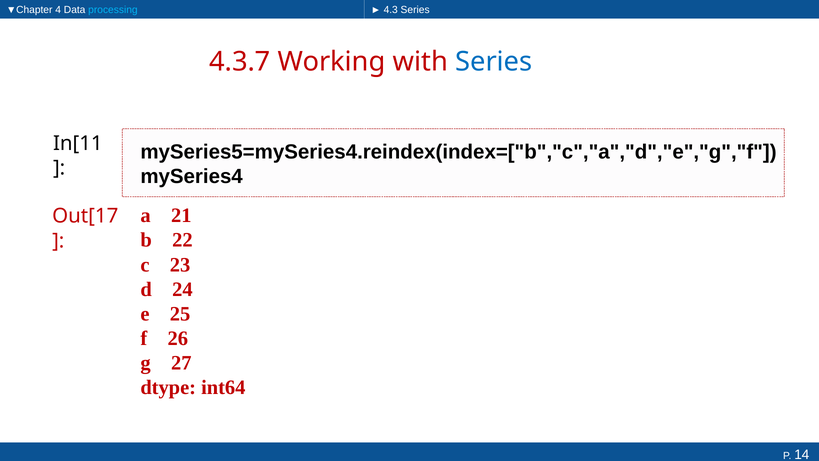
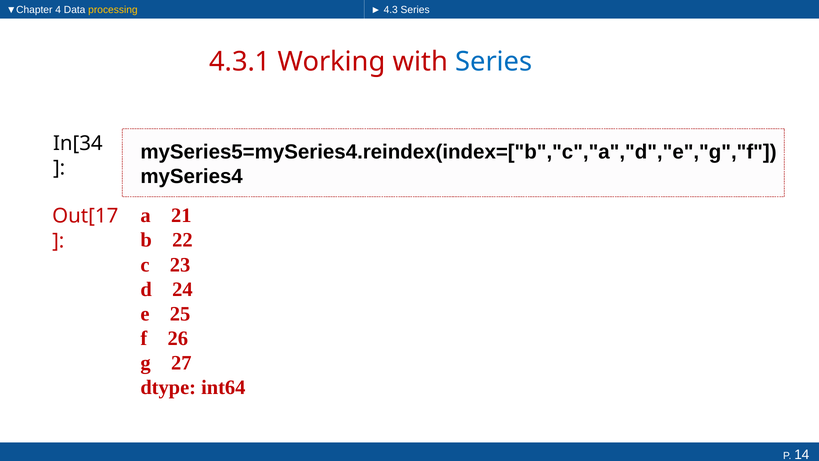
processing colour: light blue -> yellow
4.3.7: 4.3.7 -> 4.3.1
In[11: In[11 -> In[34
